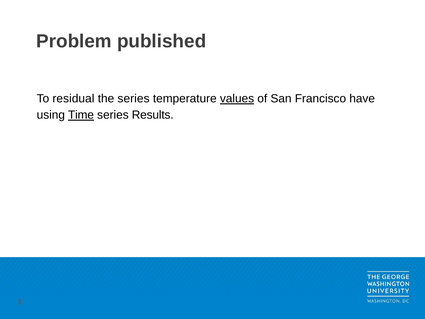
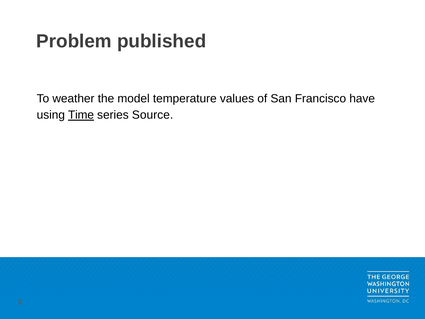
residual: residual -> weather
the series: series -> model
values underline: present -> none
Results: Results -> Source
